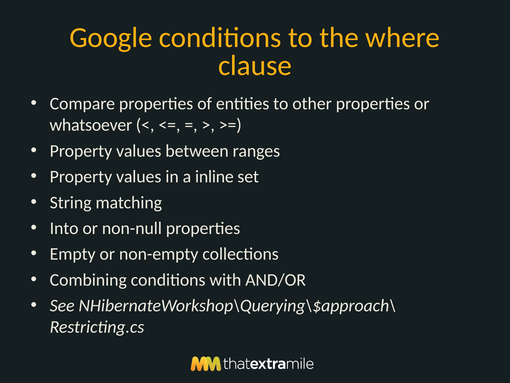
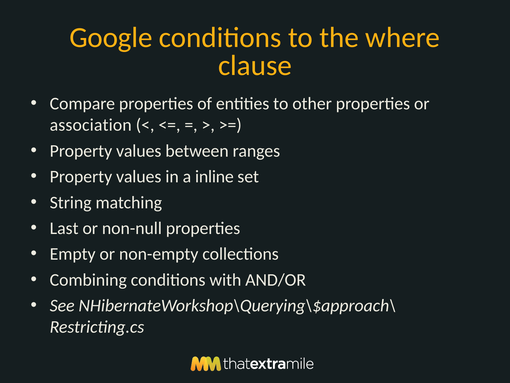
whatsoever: whatsoever -> association
Into: Into -> Last
